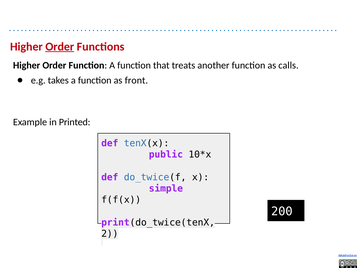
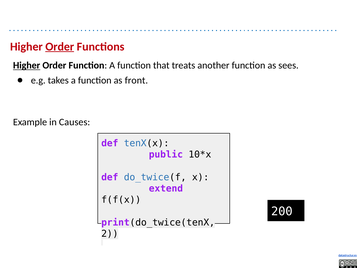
Higher at (27, 65) underline: none -> present
calls: calls -> sees
Printed: Printed -> Causes
simple: simple -> extend
